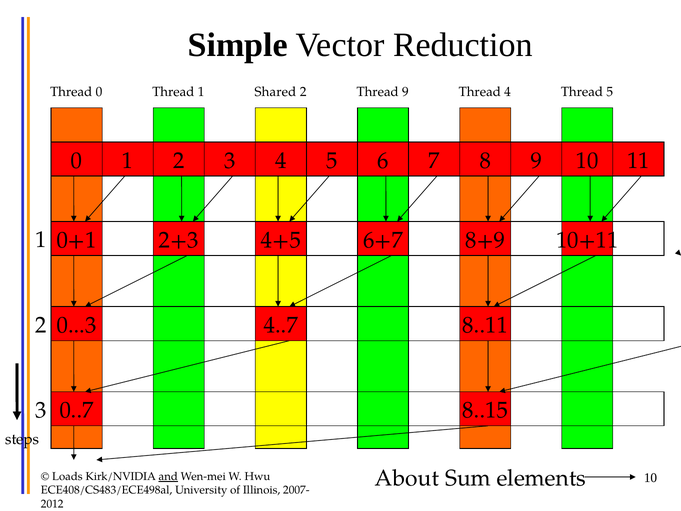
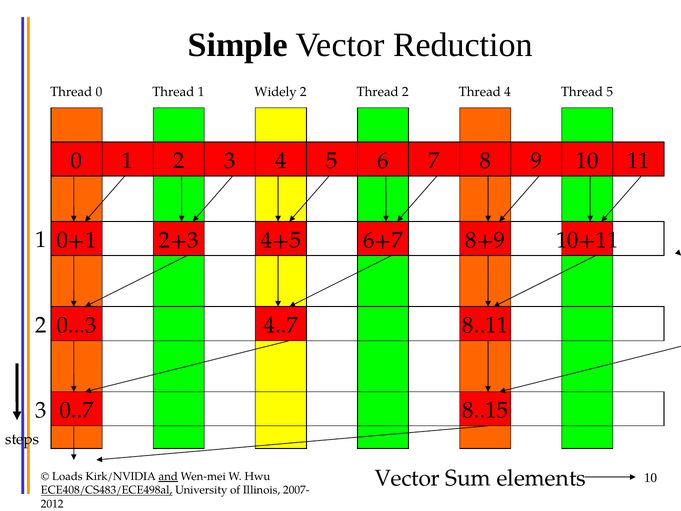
Shared: Shared -> Widely
Thread 9: 9 -> 2
About at (407, 478): About -> Vector
ECE408/CS483/ECE498al underline: none -> present
